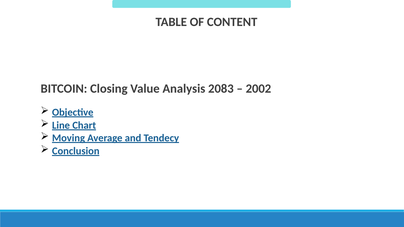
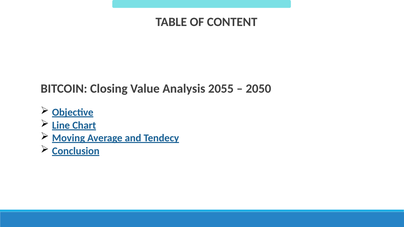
2083: 2083 -> 2055
2002: 2002 -> 2050
